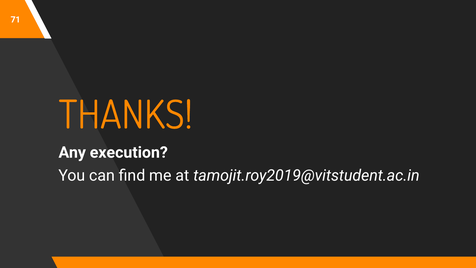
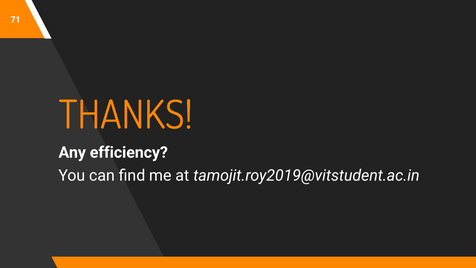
execution: execution -> efficiency
